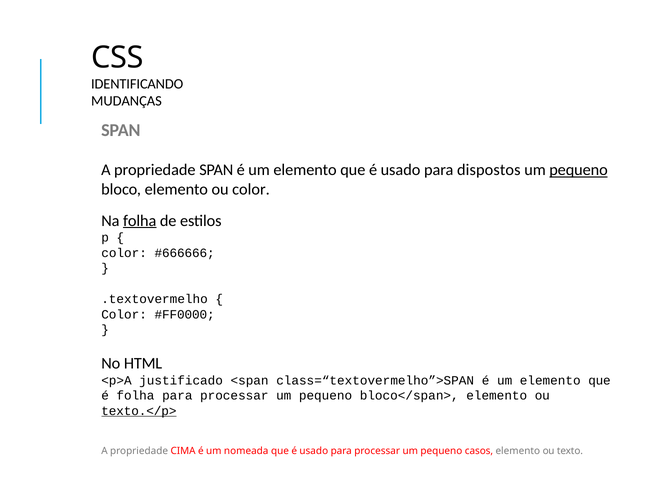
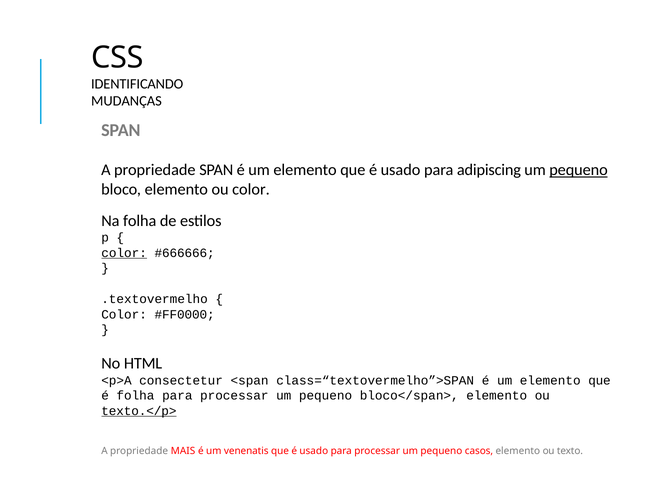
dispostos: dispostos -> adipiscing
folha at (140, 221) underline: present -> none
color at (124, 253) underline: none -> present
justificado: justificado -> consectetur
CIMA: CIMA -> MAIS
nomeada: nomeada -> venenatis
